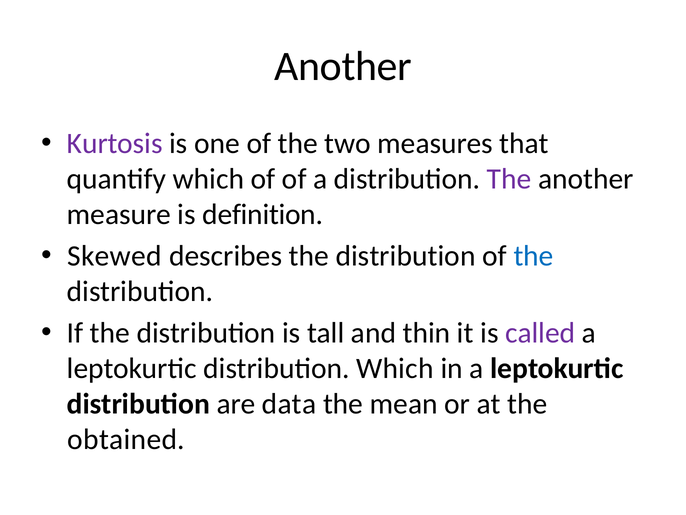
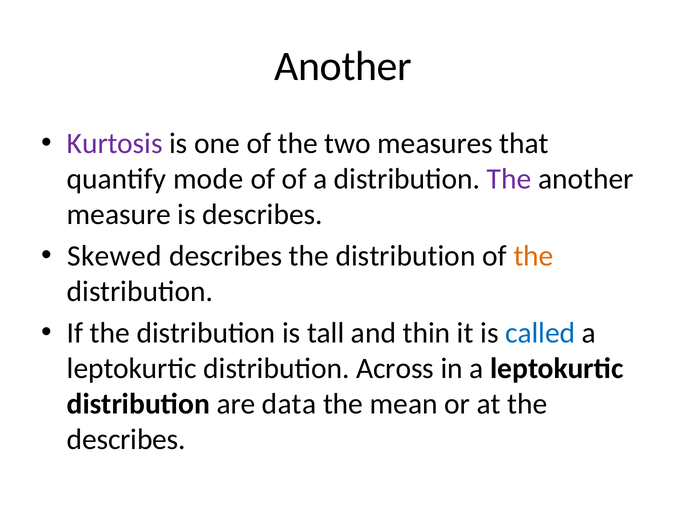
quantify which: which -> mode
is definition: definition -> describes
the at (534, 256) colour: blue -> orange
called colour: purple -> blue
distribution Which: Which -> Across
obtained at (126, 439): obtained -> describes
